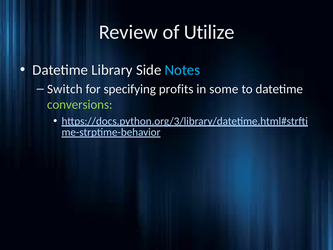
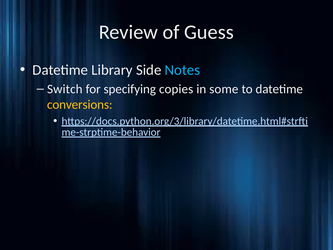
Utilize: Utilize -> Guess
profits: profits -> copies
conversions colour: light green -> yellow
